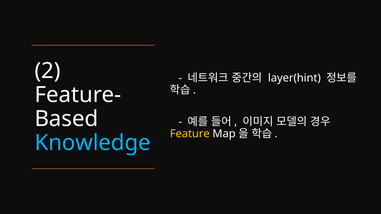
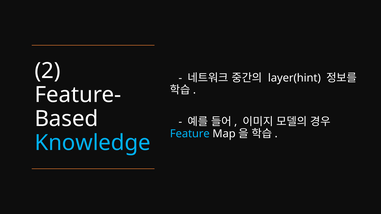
Feature colour: yellow -> light blue
